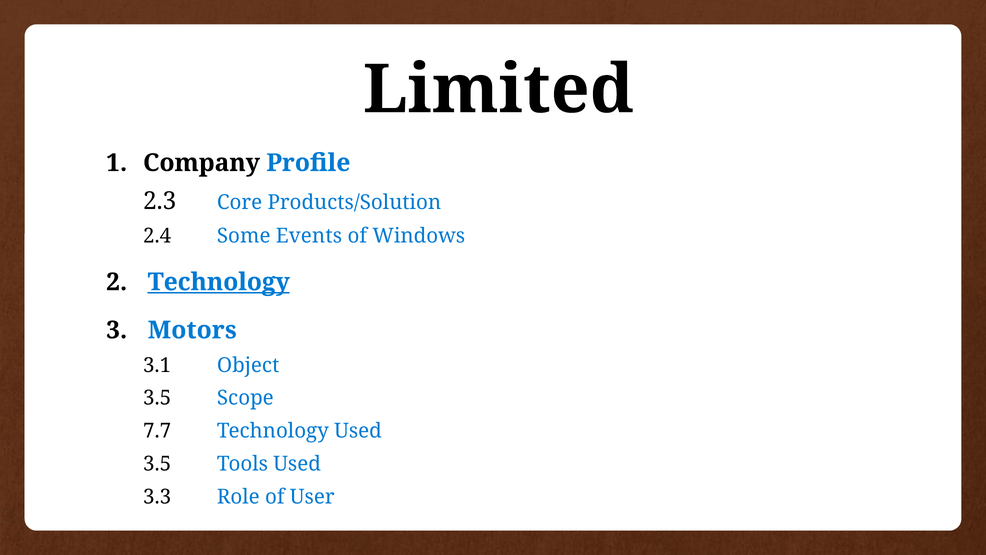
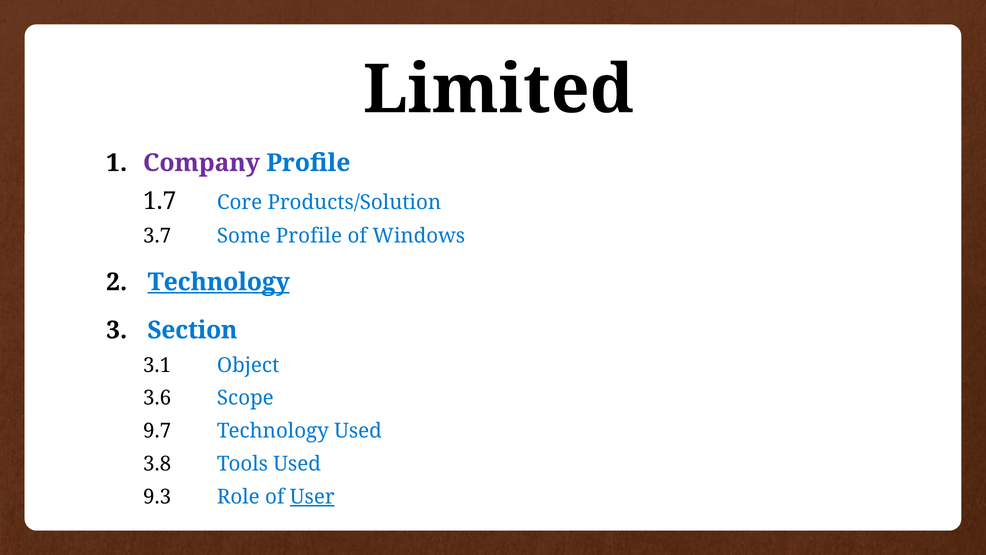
Company colour: black -> purple
2.3: 2.3 -> 1.7
2.4: 2.4 -> 3.7
Some Events: Events -> Profile
Motors: Motors -> Section
3.5 at (157, 398): 3.5 -> 3.6
7.7: 7.7 -> 9.7
3.5 at (157, 464): 3.5 -> 3.8
3.3: 3.3 -> 9.3
User underline: none -> present
